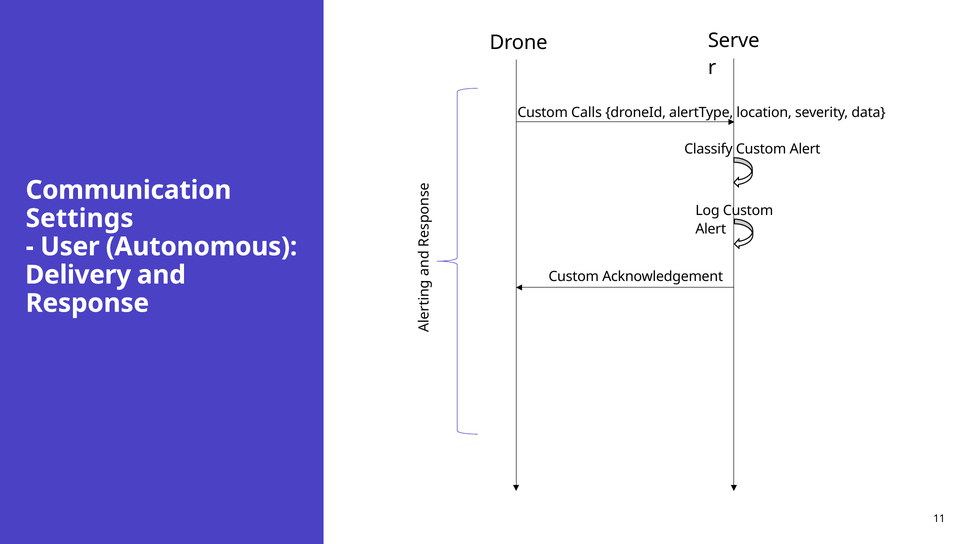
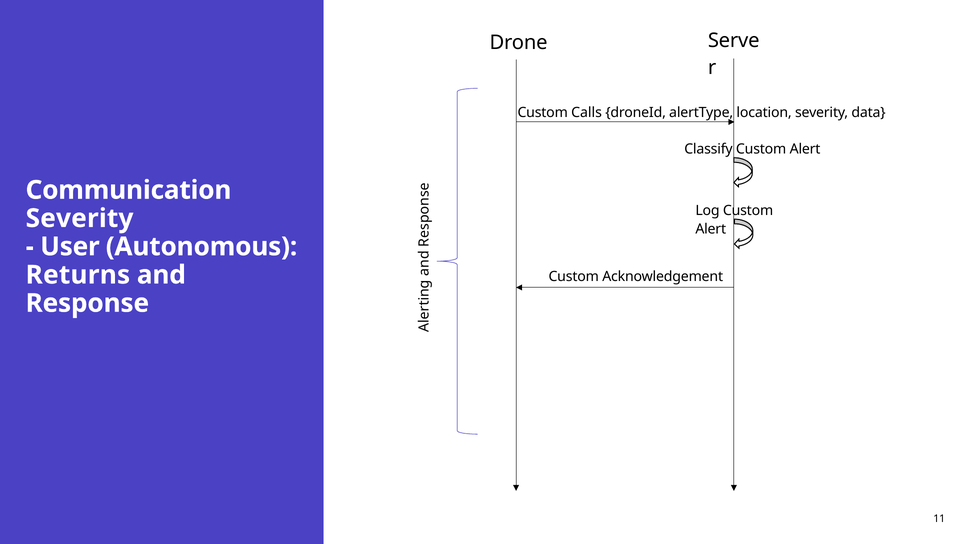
Settings at (80, 219): Settings -> Severity
Delivery: Delivery -> Returns
